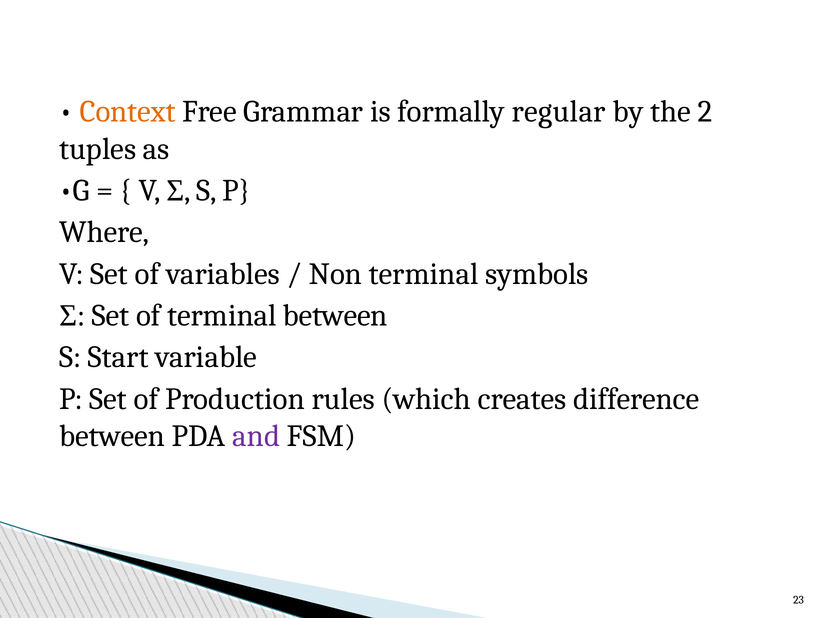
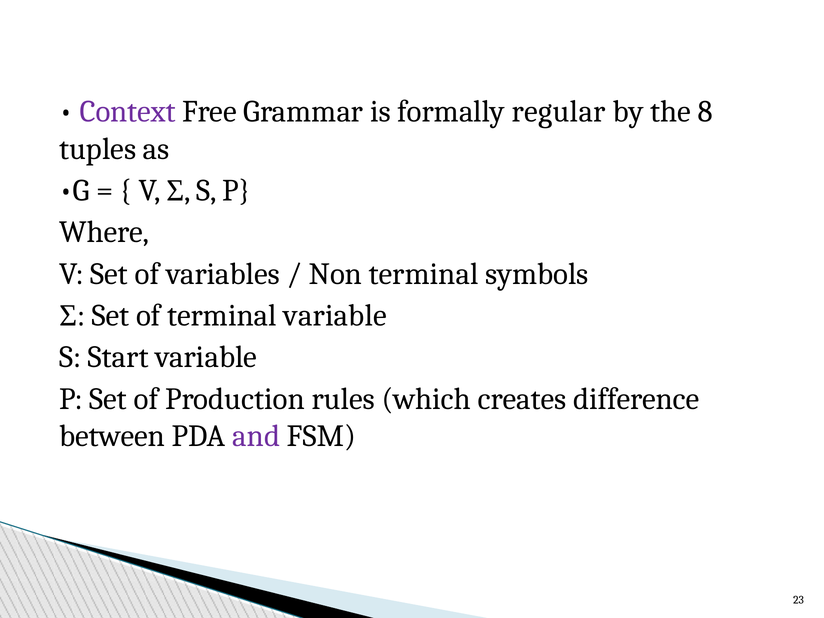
Context colour: orange -> purple
2: 2 -> 8
terminal between: between -> variable
